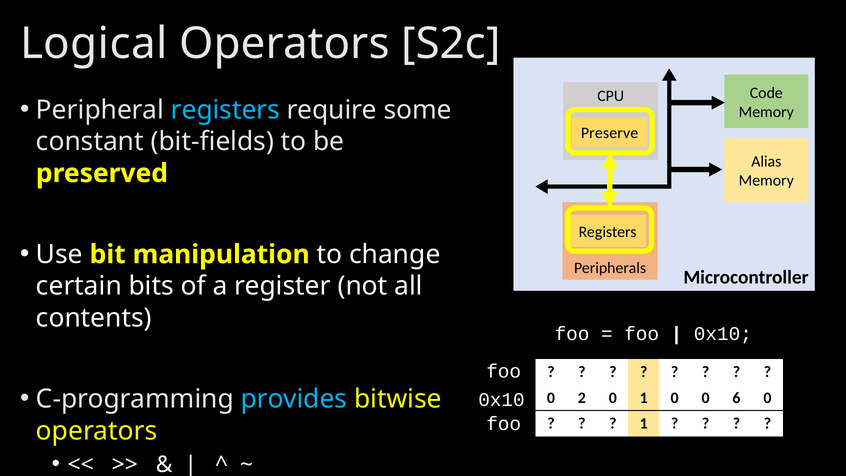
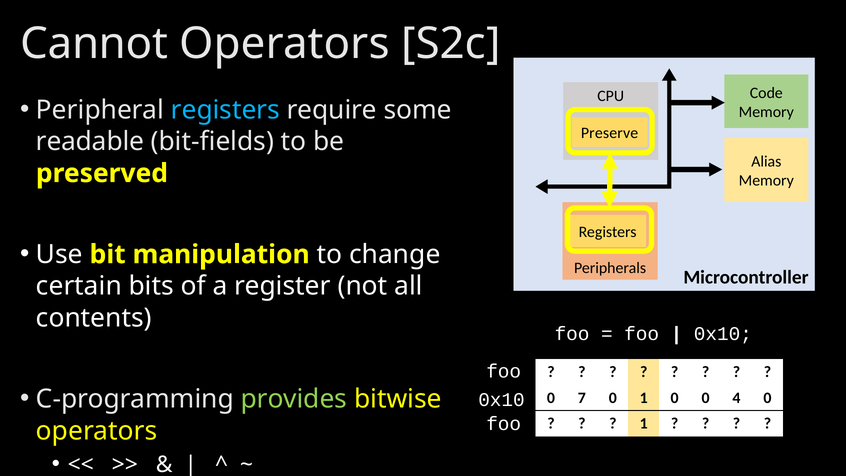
Logical: Logical -> Cannot
constant: constant -> readable
provides colour: light blue -> light green
2: 2 -> 7
6: 6 -> 4
